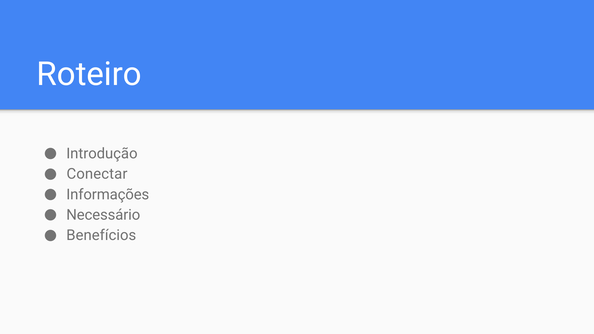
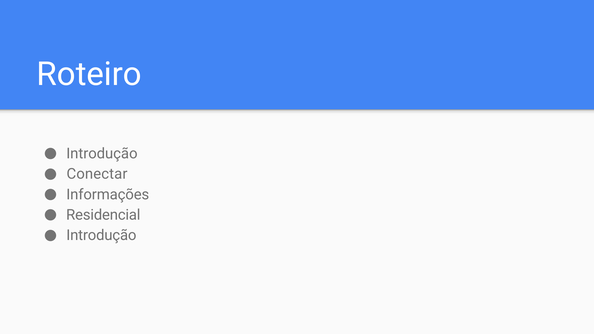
Necessário: Necessário -> Residencial
Benefícios at (101, 236): Benefícios -> Introdução
